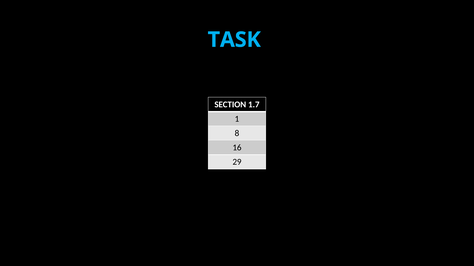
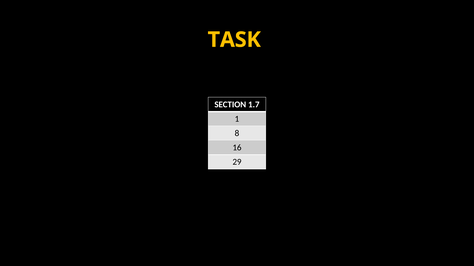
TASK colour: light blue -> yellow
